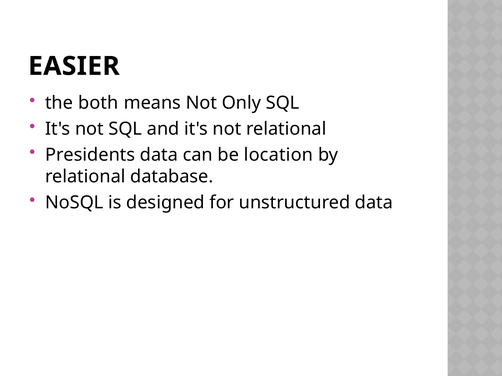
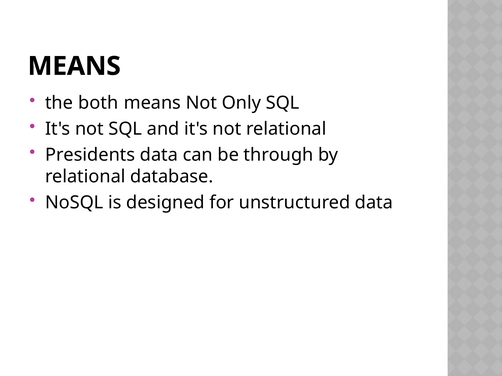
EASIER at (74, 66): EASIER -> MEANS
location: location -> through
